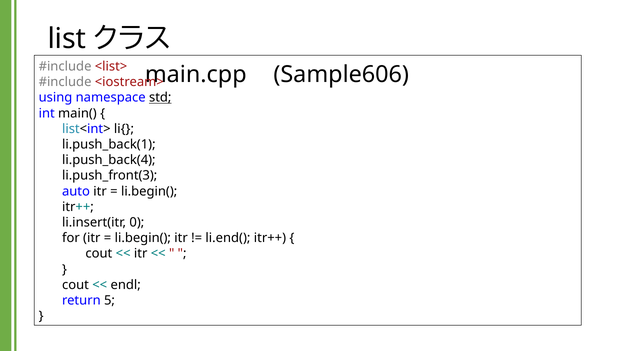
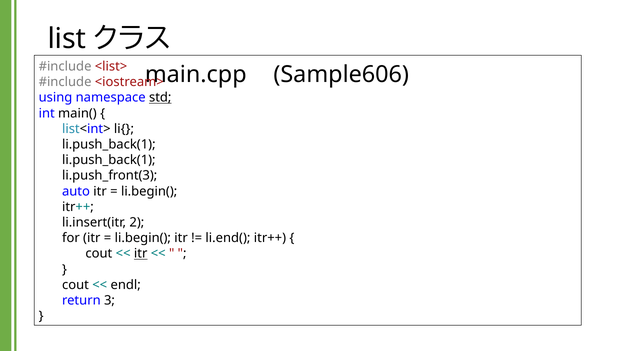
li.push_back(4 at (109, 160): li.push_back(4 -> li.push_back(1
0: 0 -> 2
itr at (141, 254) underline: none -> present
5: 5 -> 3
